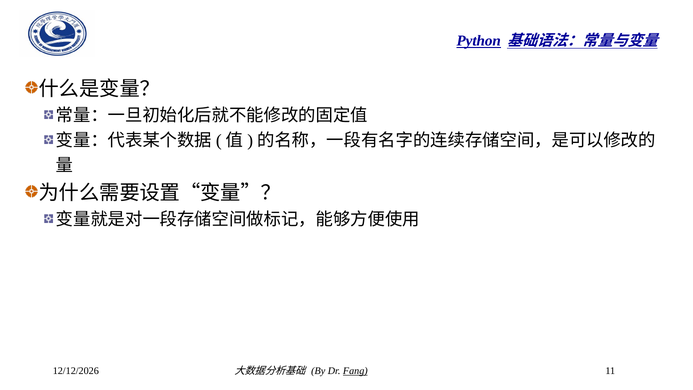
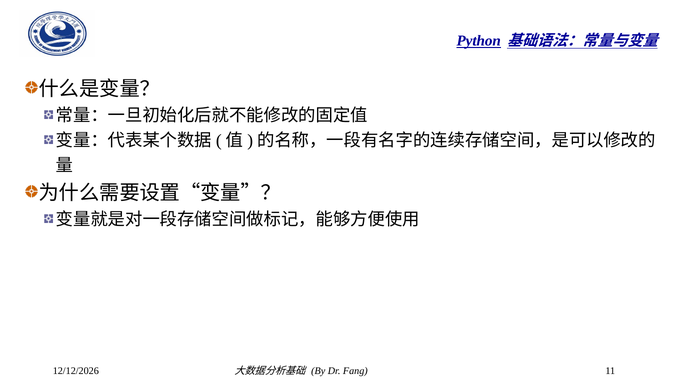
Fang underline: present -> none
